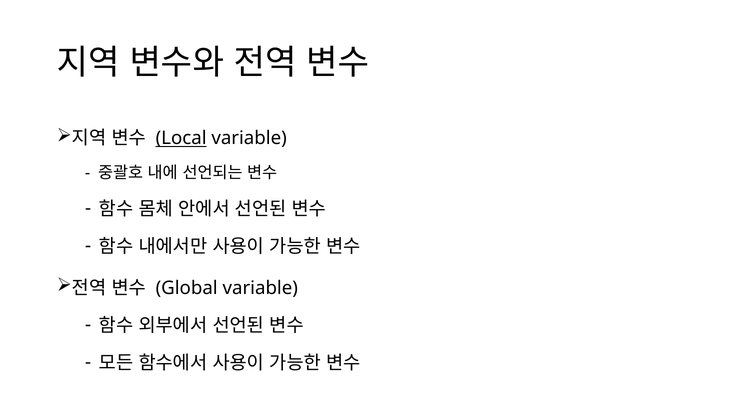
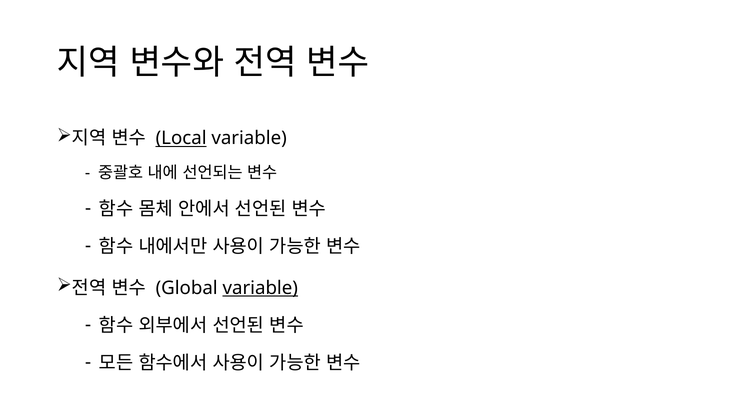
variable at (260, 288) underline: none -> present
